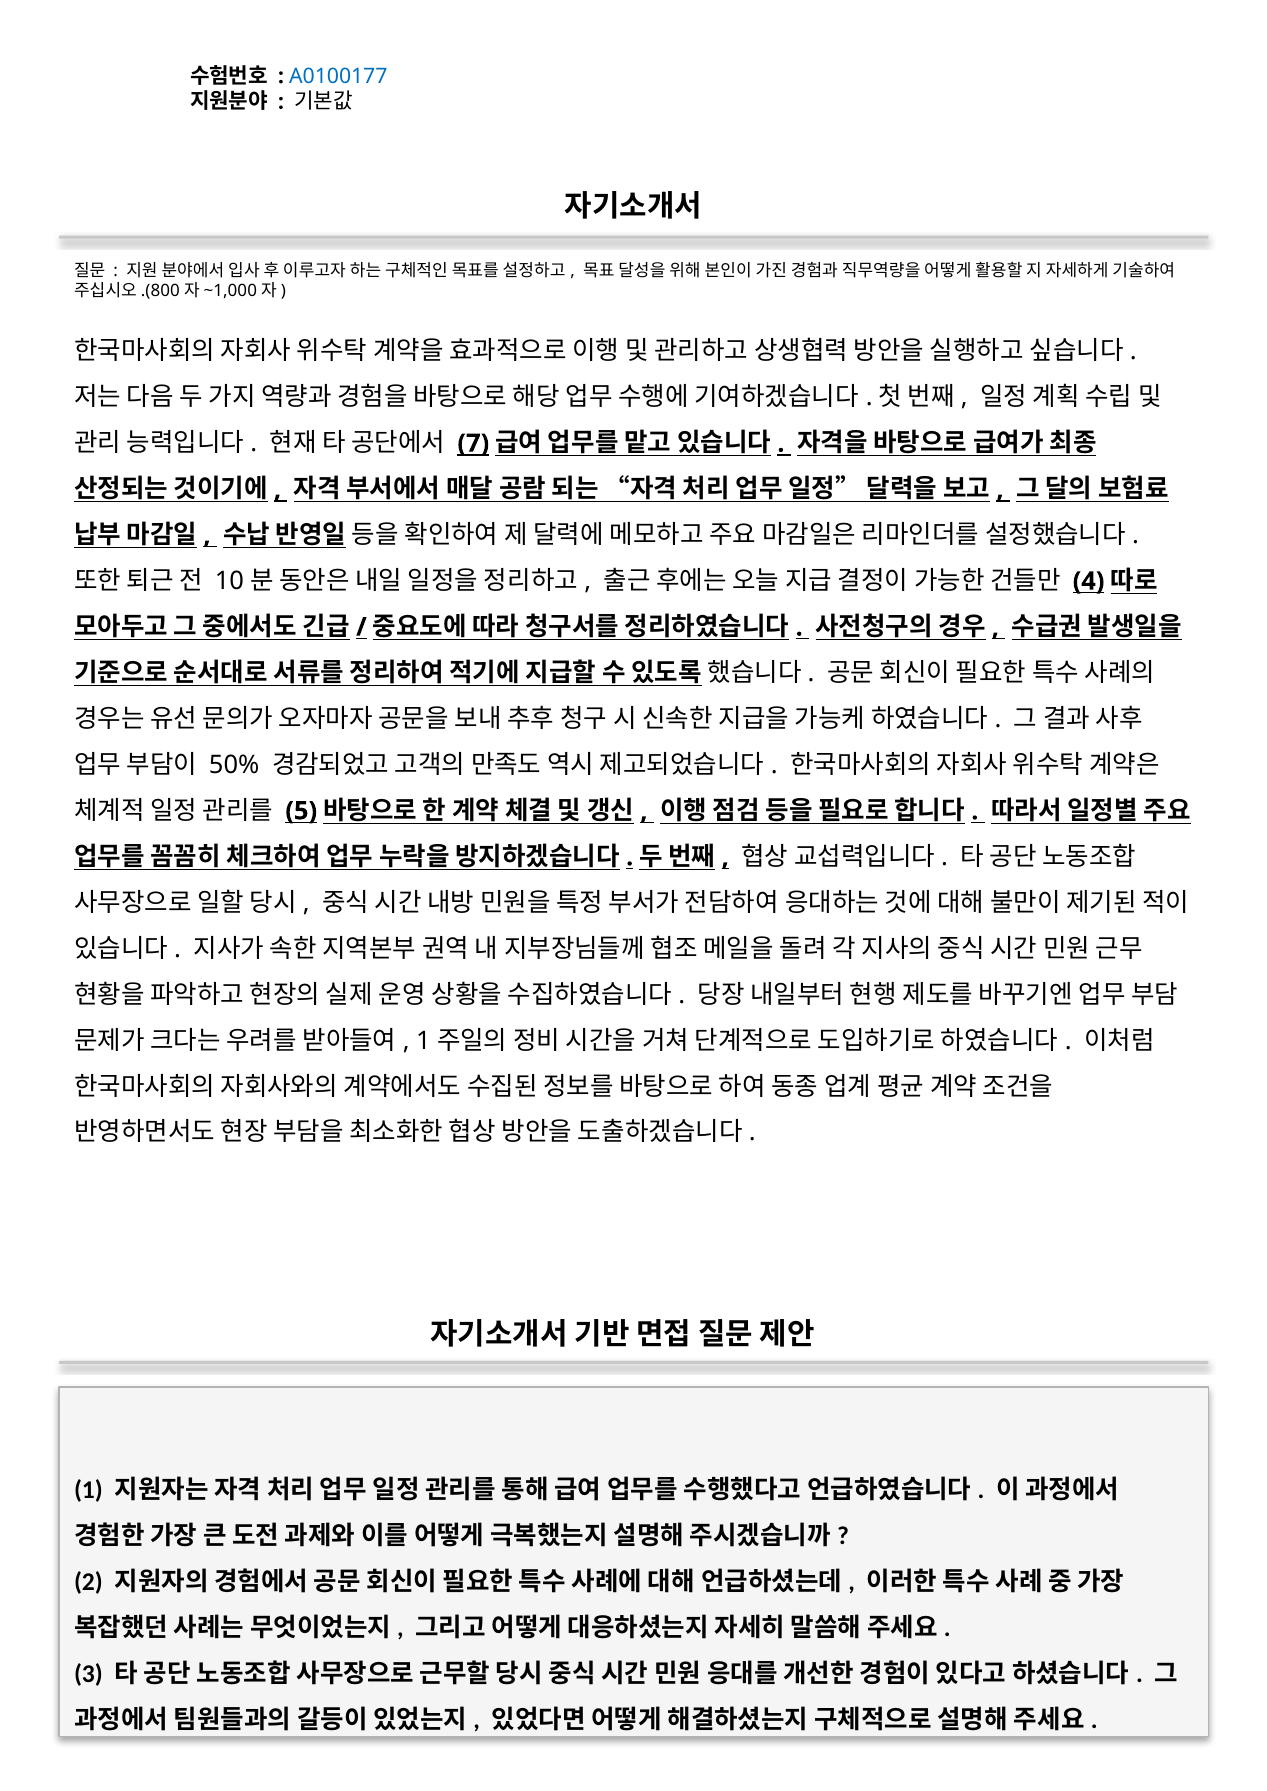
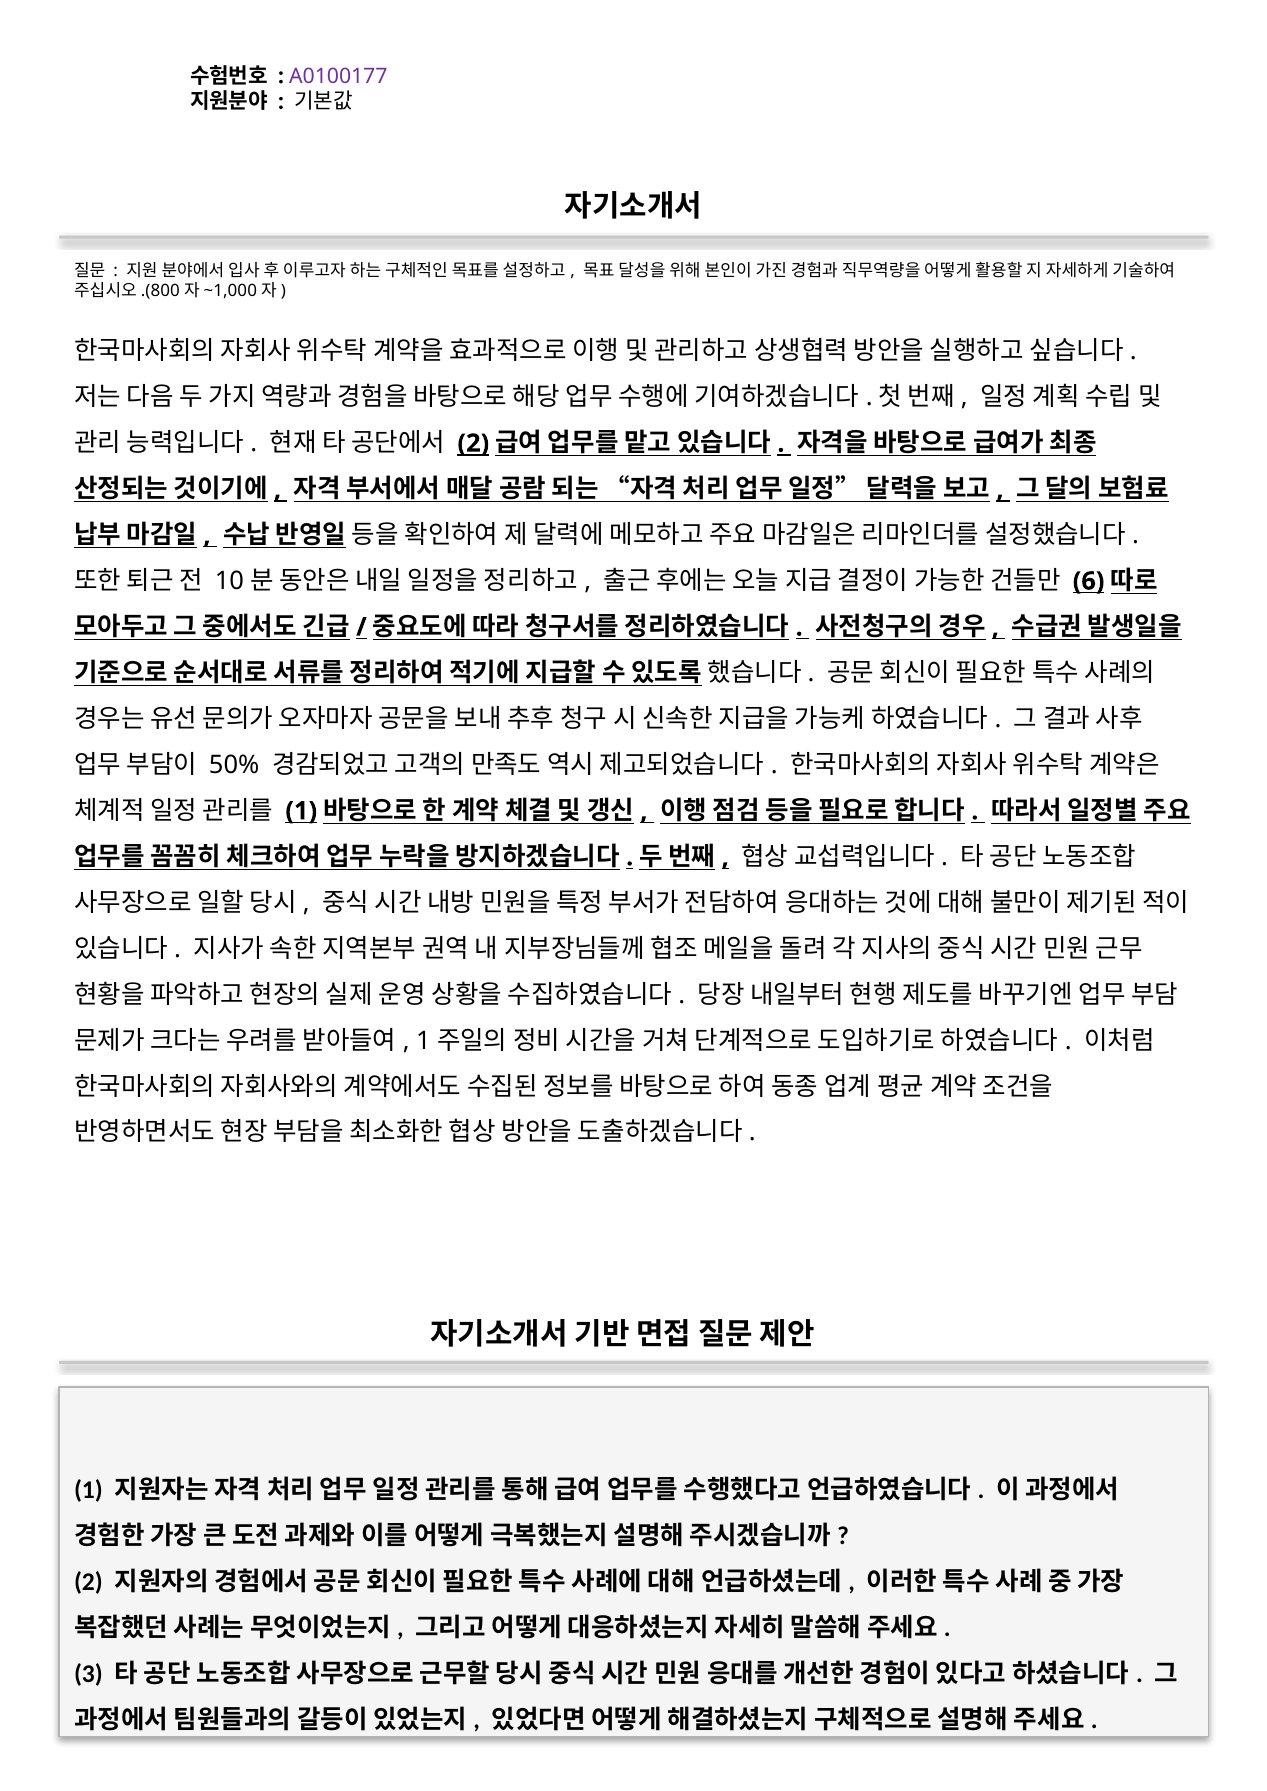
A0100177 colour: blue -> purple
7 at (473, 444): 7 -> 2
4: 4 -> 6
5 at (301, 811): 5 -> 1
